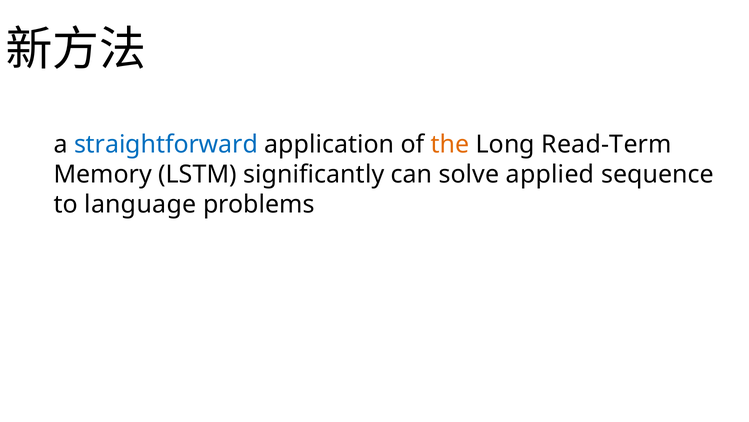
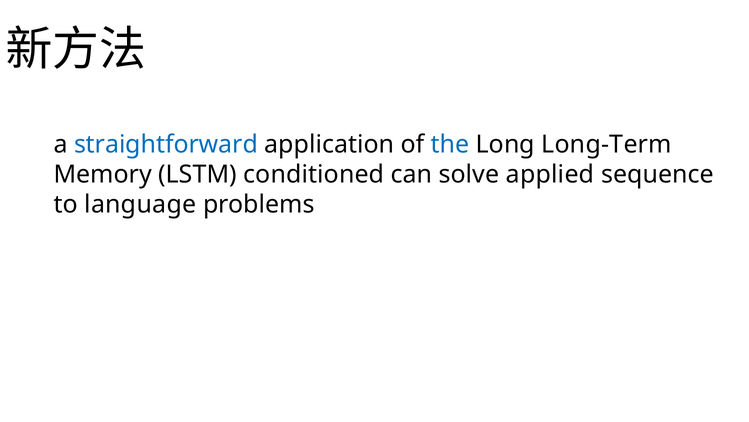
the colour: orange -> blue
Read-Term: Read-Term -> Long-Term
significantly: significantly -> conditioned
